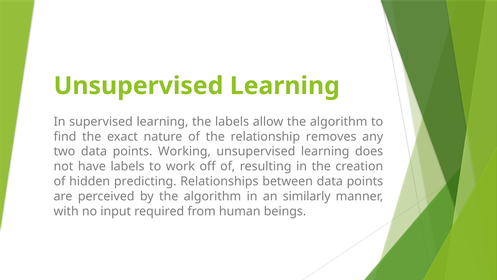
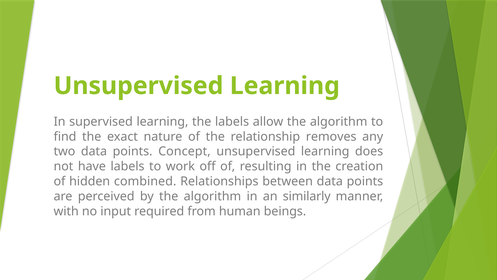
Working: Working -> Concept
predicting: predicting -> combined
